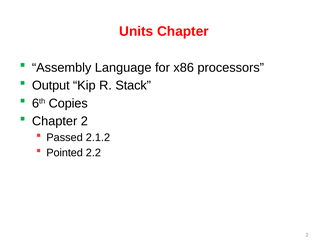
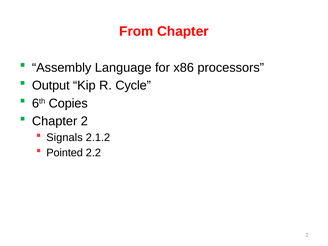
Units: Units -> From
Stack: Stack -> Cycle
Passed: Passed -> Signals
